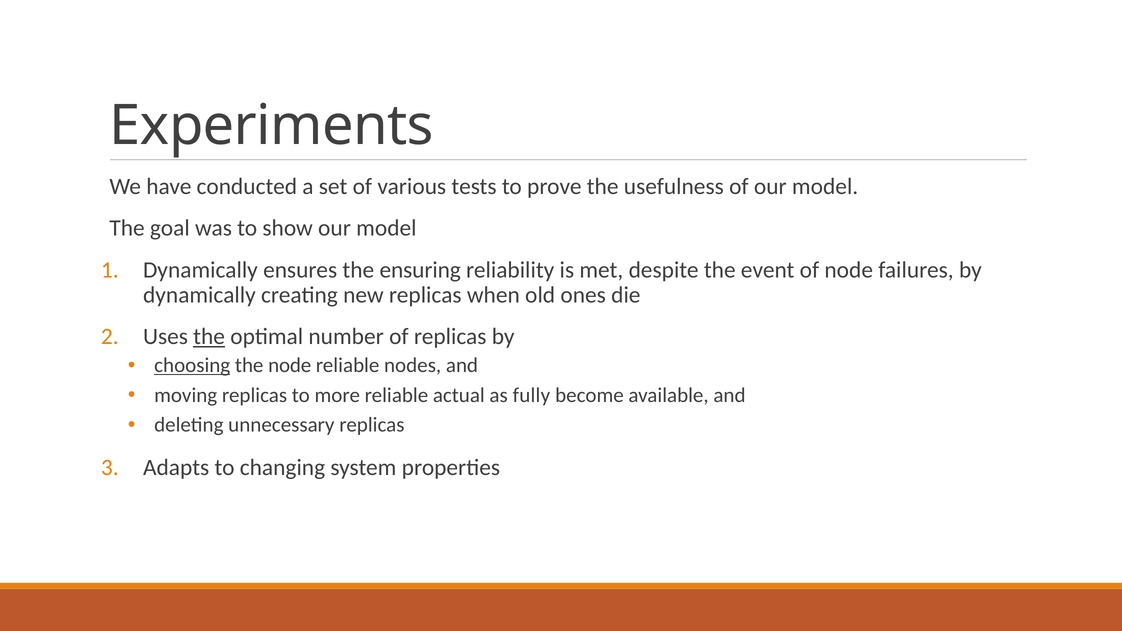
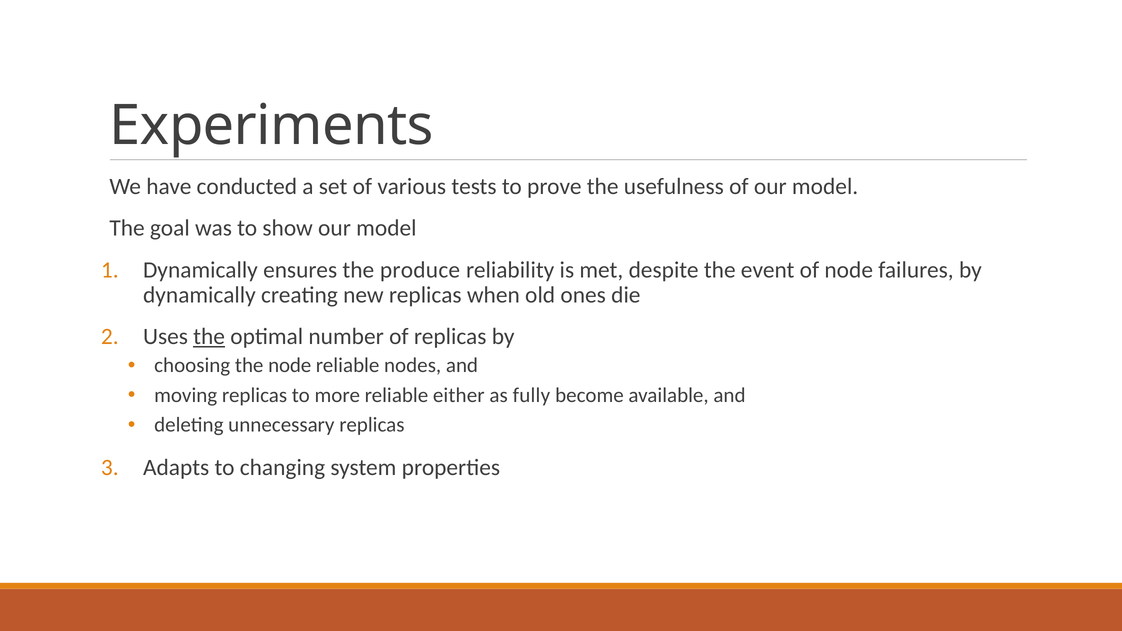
ensuring: ensuring -> produce
choosing underline: present -> none
actual: actual -> either
